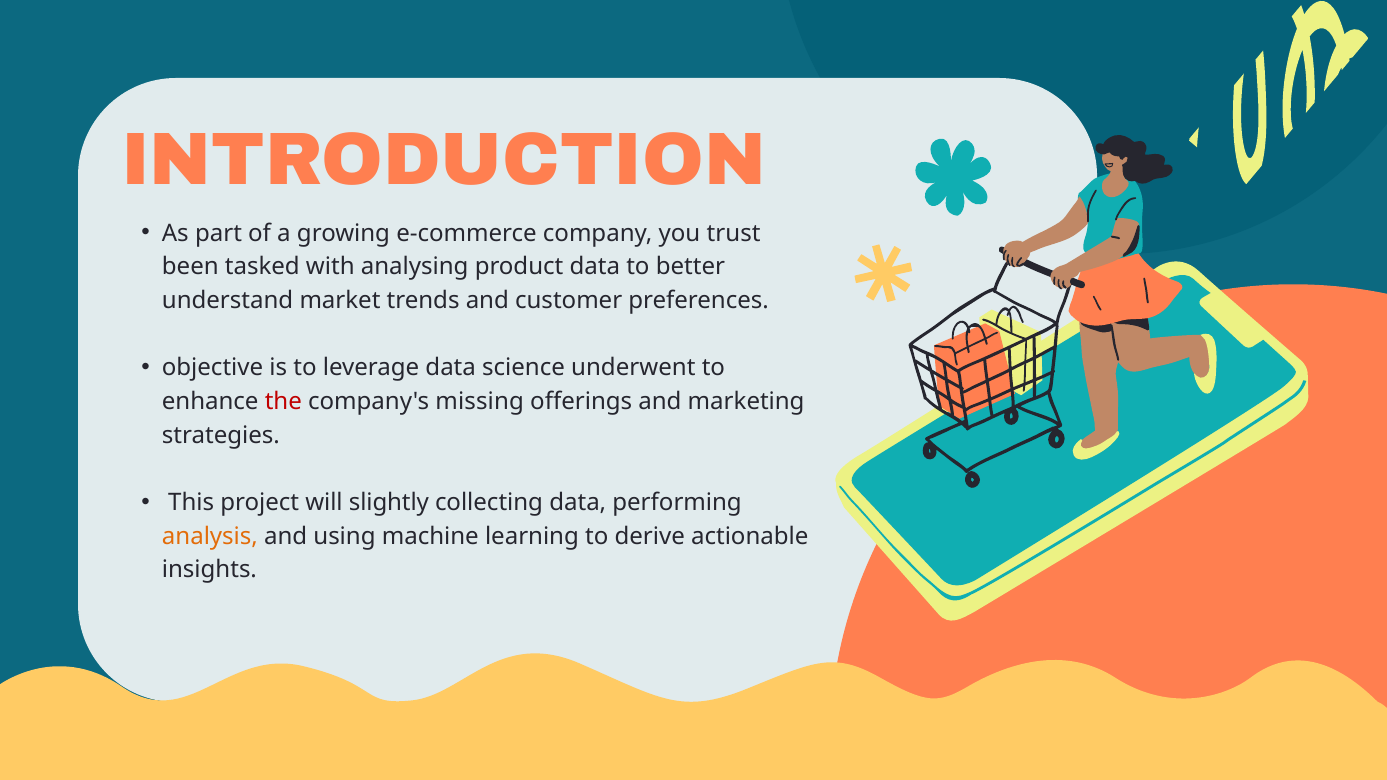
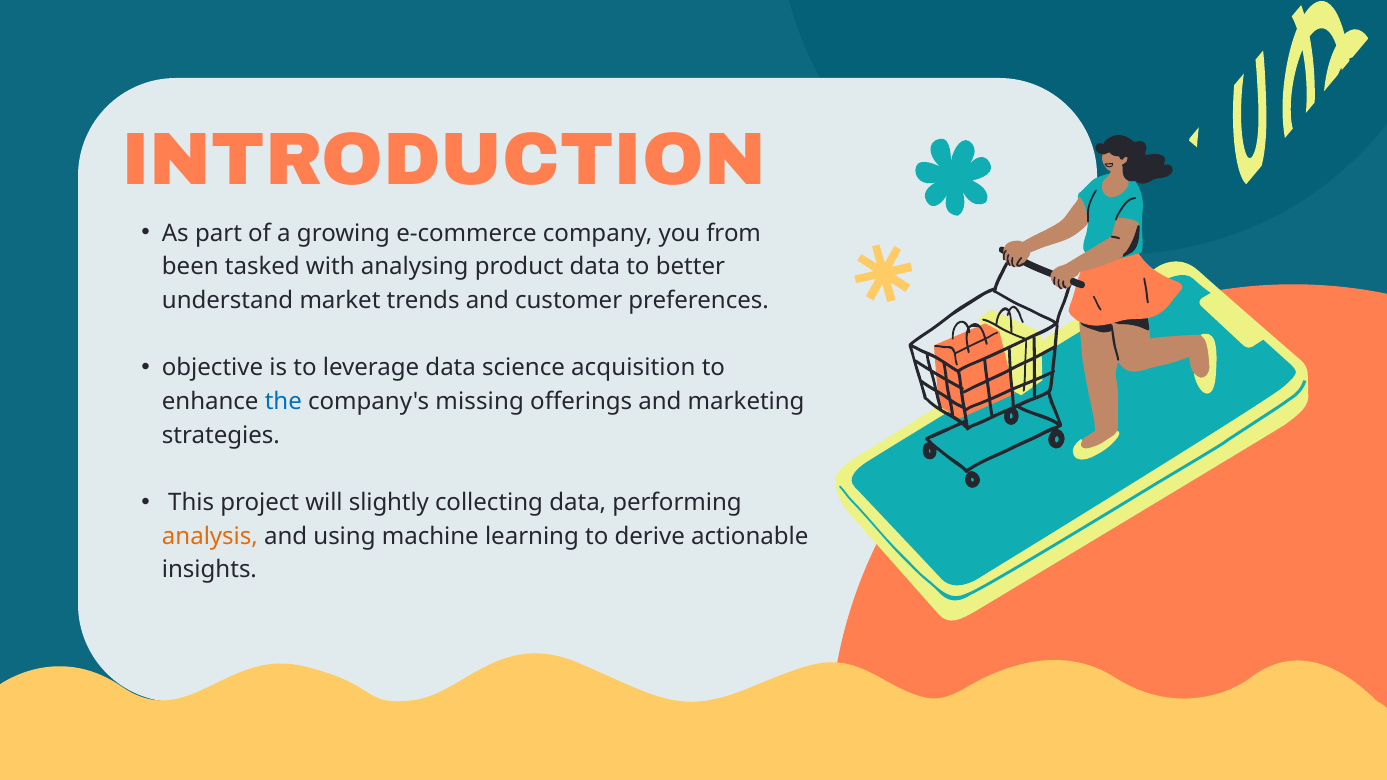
trust: trust -> from
underwent: underwent -> acquisition
the colour: red -> blue
